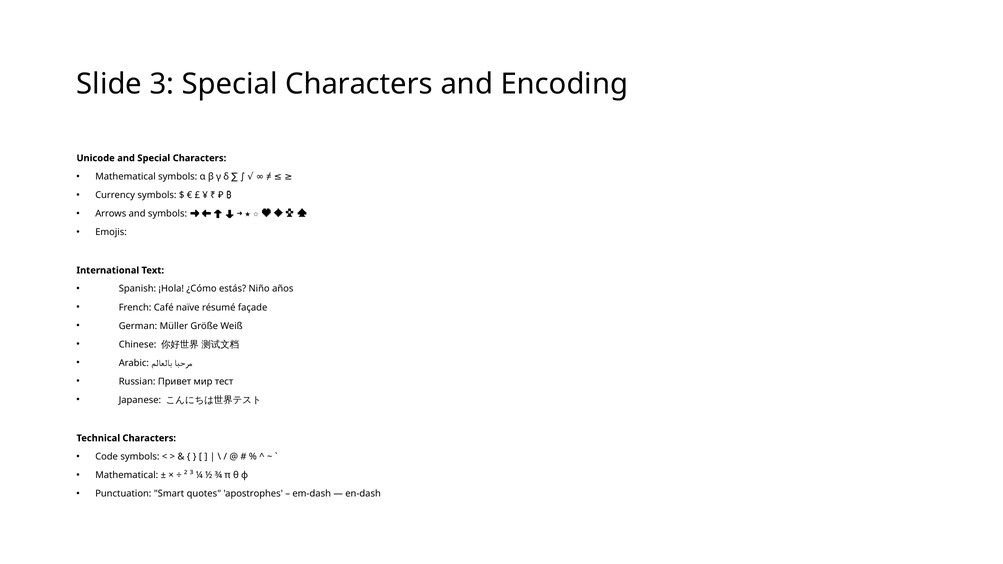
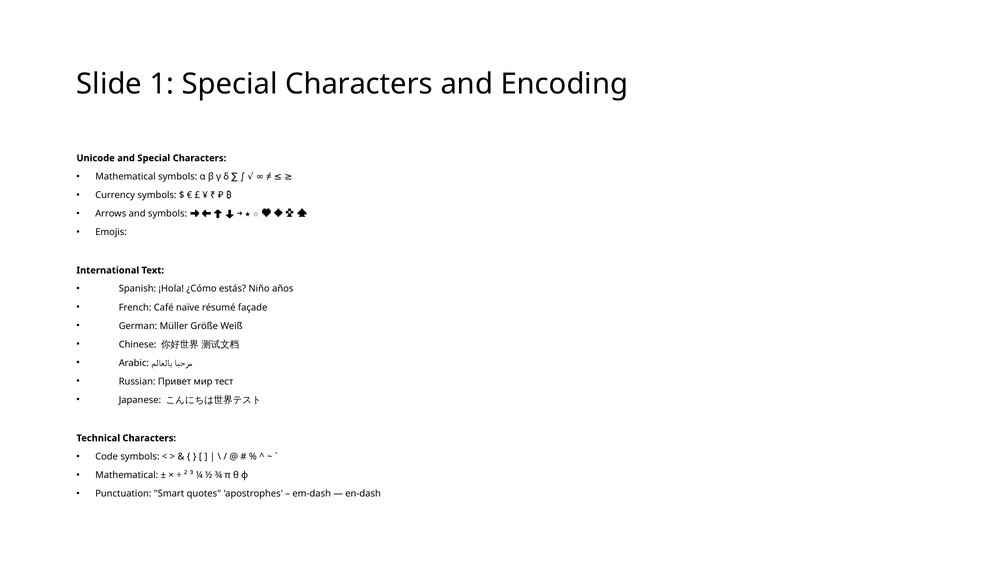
3: 3 -> 1
